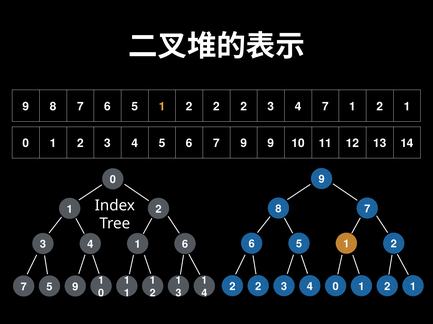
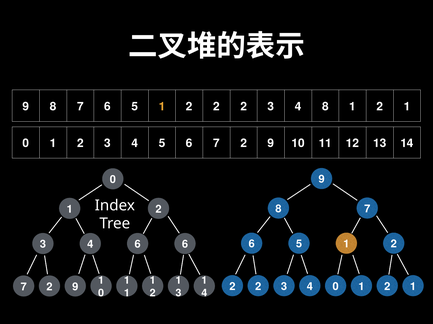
4 7: 7 -> 8
5 6 7 9: 9 -> 2
4 1: 1 -> 6
5 at (49, 287): 5 -> 2
